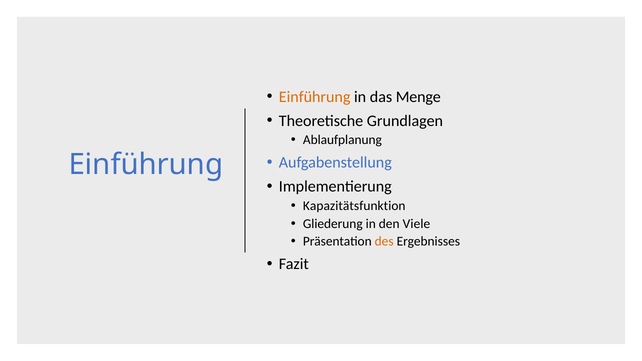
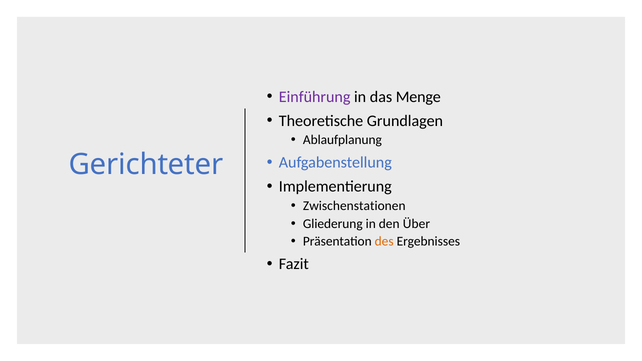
Einführung at (315, 97) colour: orange -> purple
Einführung at (146, 164): Einführung -> Gerichteter
Kapazitätsfunktion: Kapazitätsfunktion -> Zwischenstationen
Viele: Viele -> Über
